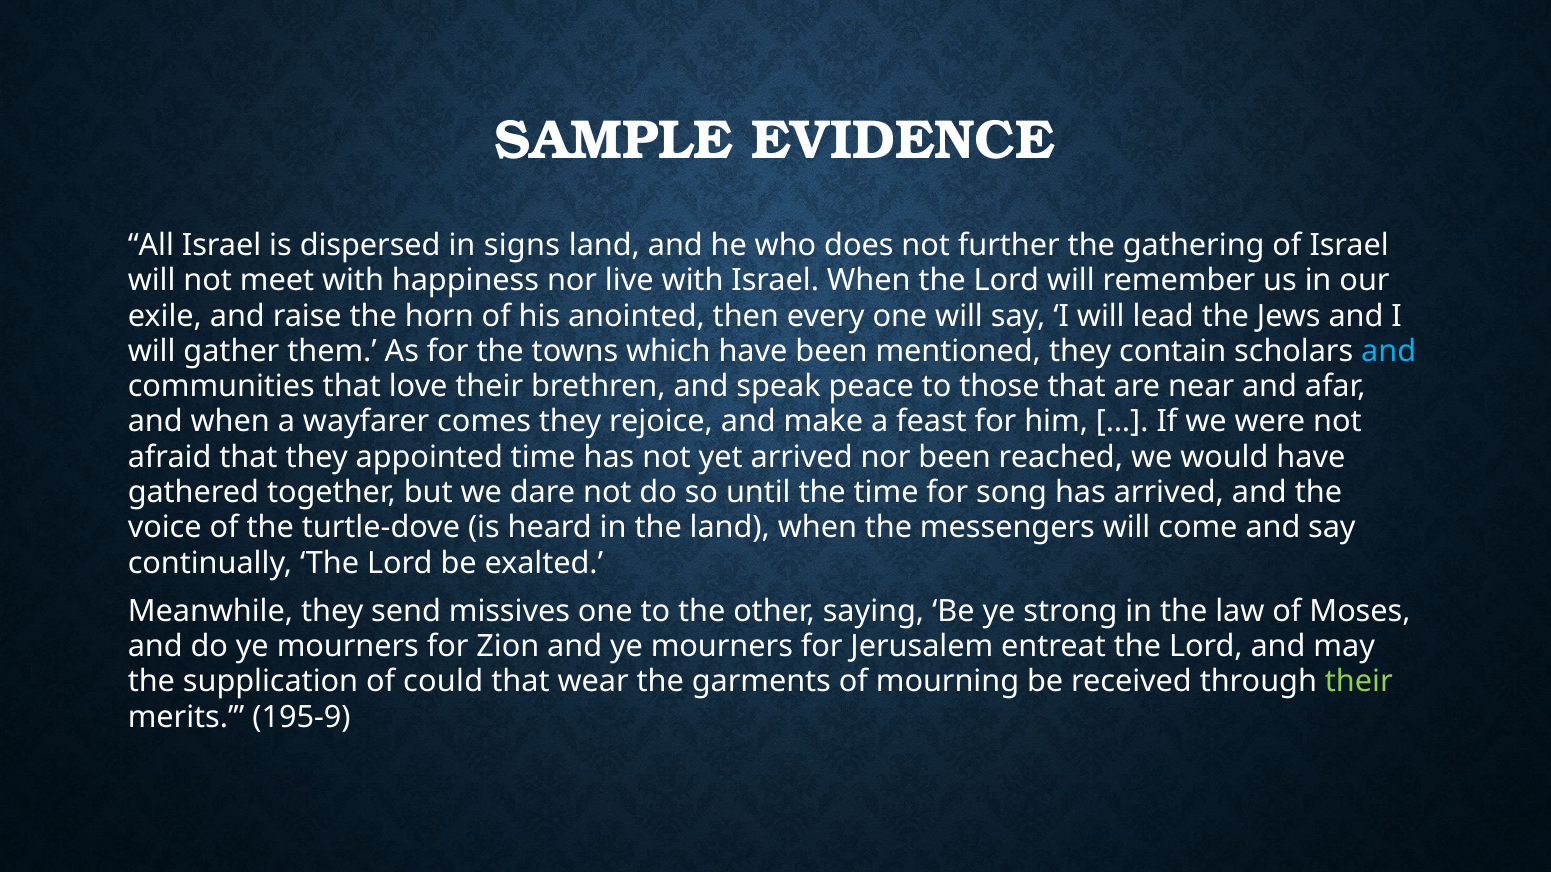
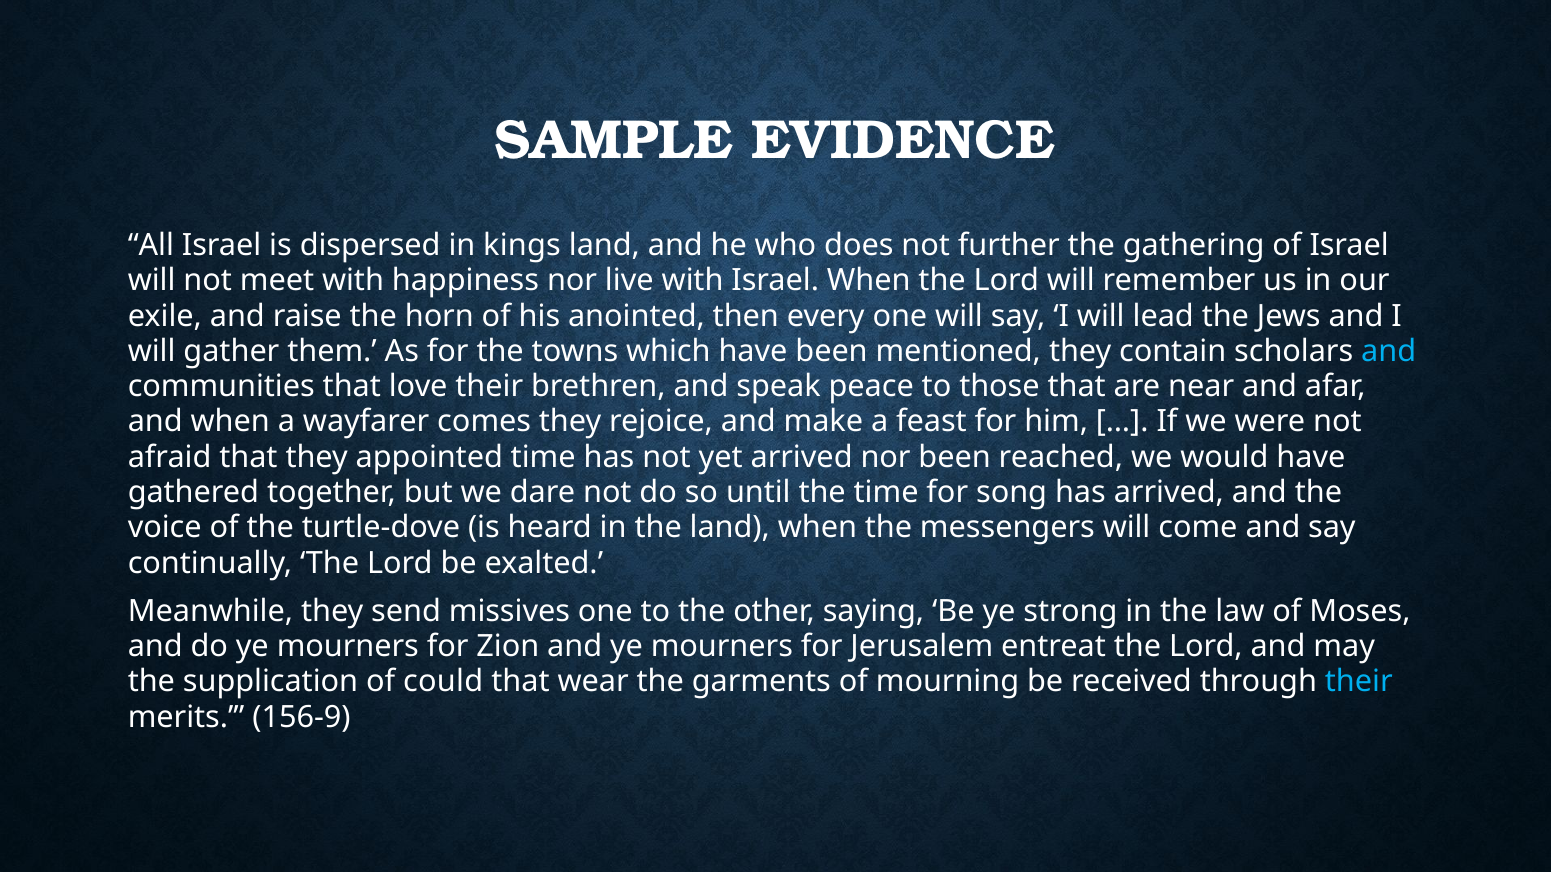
signs: signs -> kings
their at (1359, 682) colour: light green -> light blue
195-9: 195-9 -> 156-9
